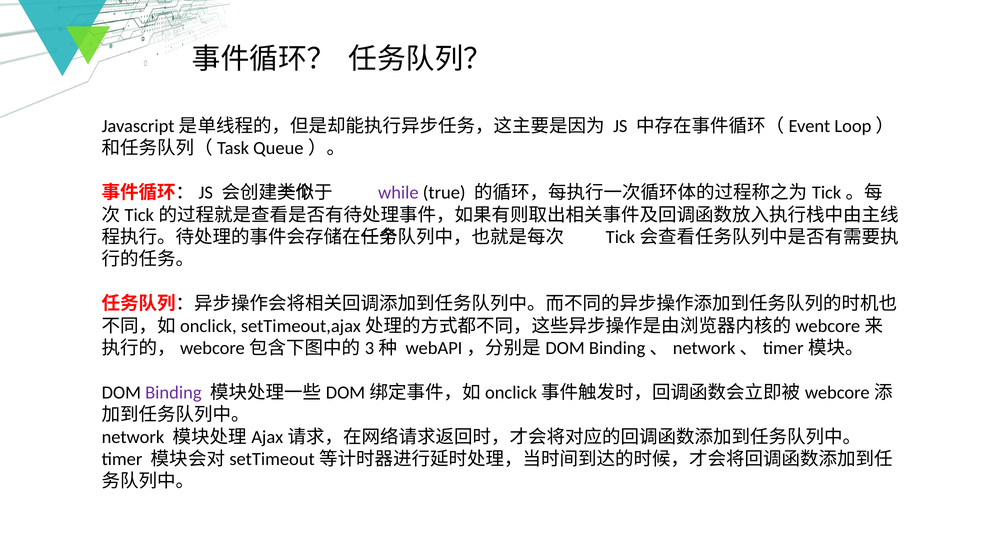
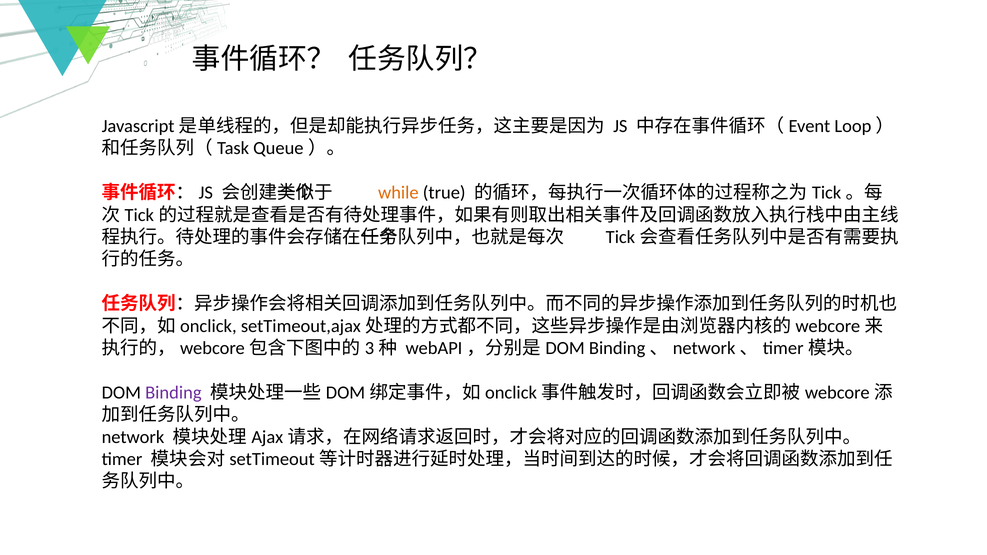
while colour: purple -> orange
